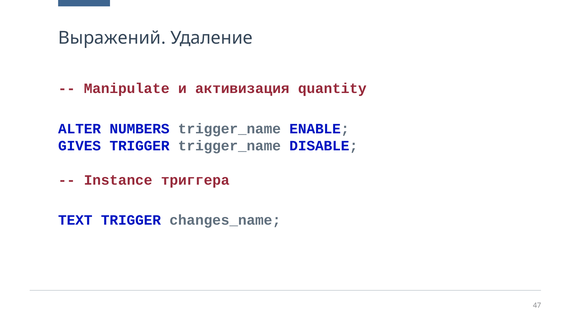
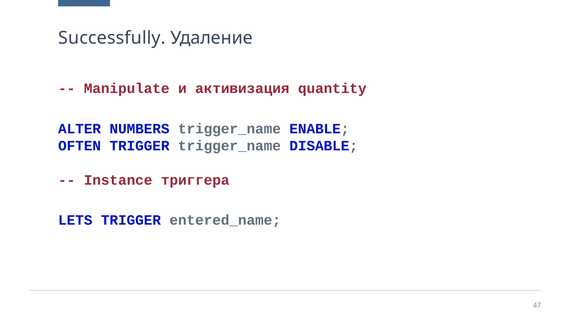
Выражений: Выражений -> Successfully
GIVES: GIVES -> OFTEN
TEXT: TEXT -> LETS
changes_name: changes_name -> entered_name
